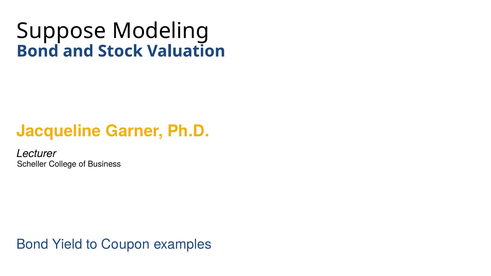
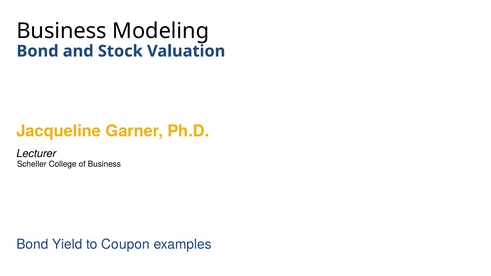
Suppose at (61, 31): Suppose -> Business
